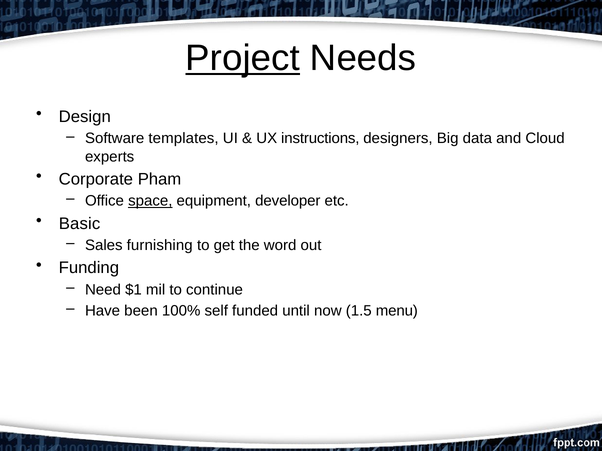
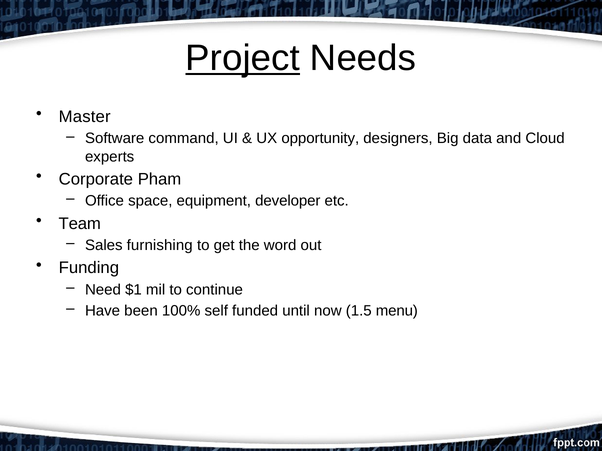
Design: Design -> Master
templates: templates -> command
instructions: instructions -> opportunity
space underline: present -> none
Basic: Basic -> Team
